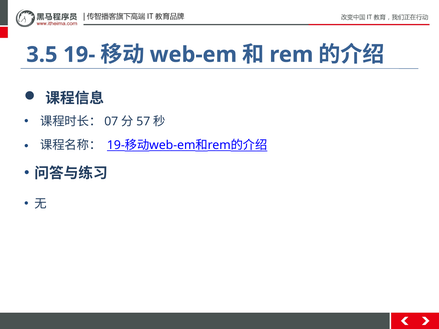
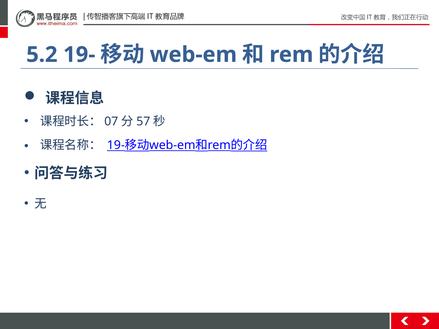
3.5: 3.5 -> 5.2
